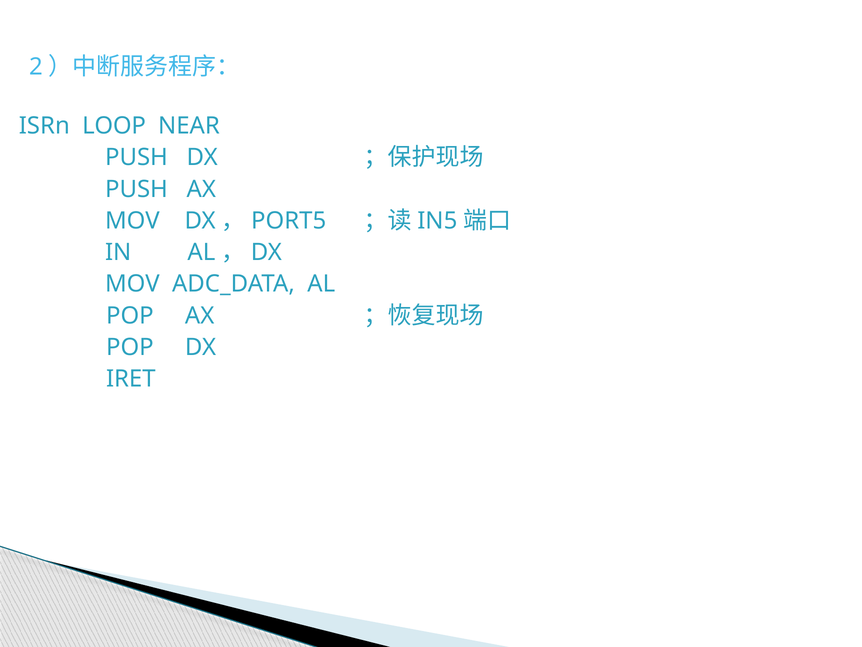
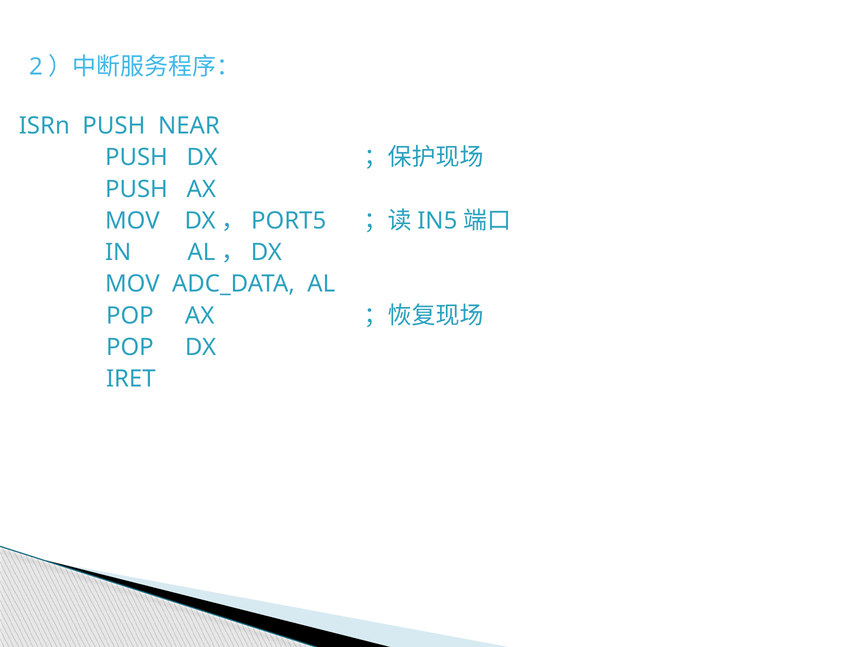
ISRn LOOP: LOOP -> PUSH
